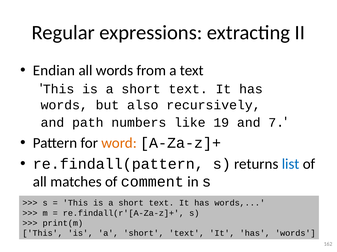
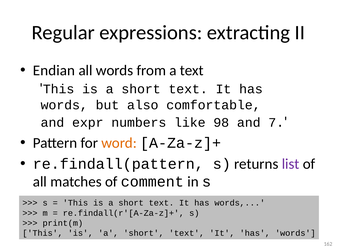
recursively: recursively -> comfortable
path: path -> expr
19: 19 -> 98
list colour: blue -> purple
